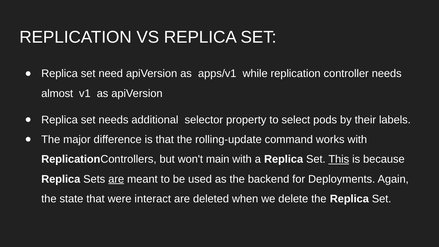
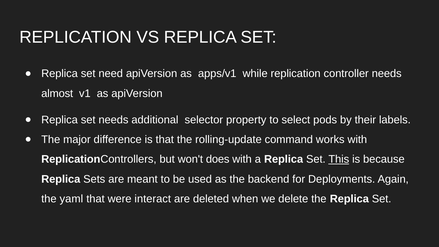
main: main -> does
are at (116, 179) underline: present -> none
state: state -> yaml
